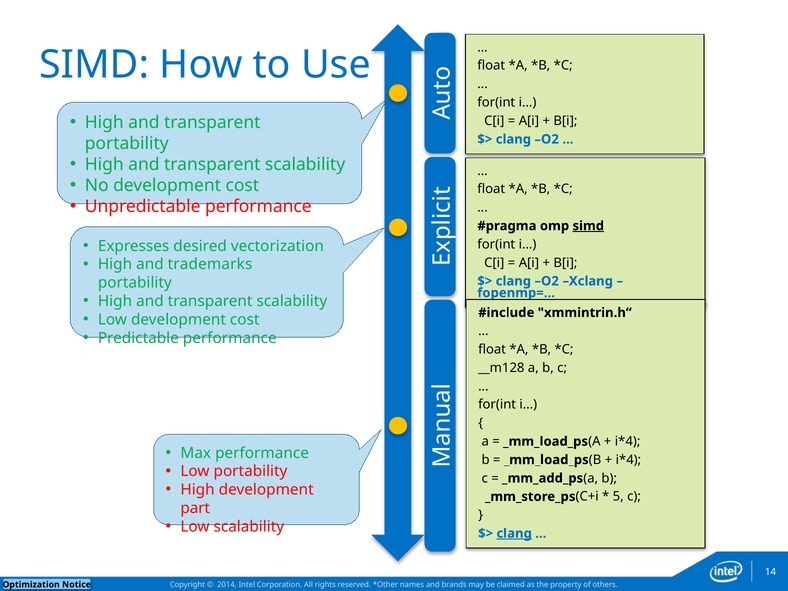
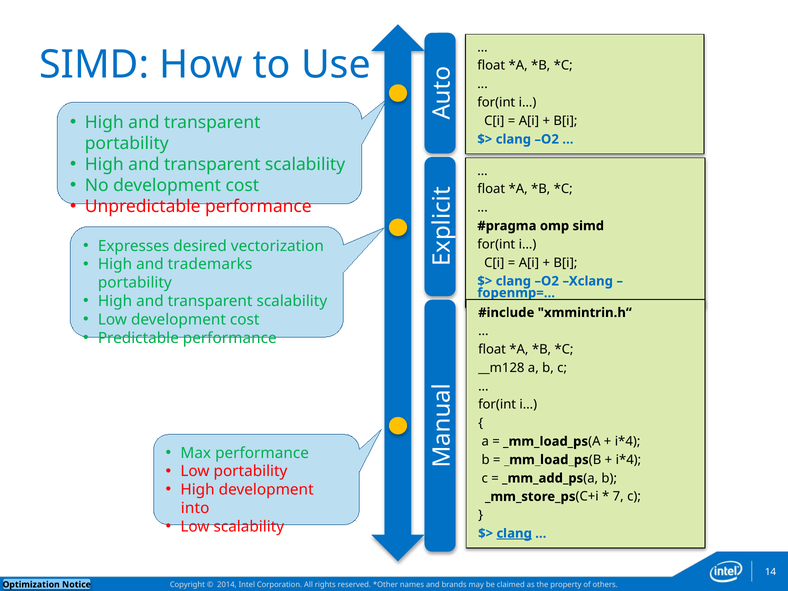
simd at (588, 226) underline: present -> none
5: 5 -> 7
part: part -> into
